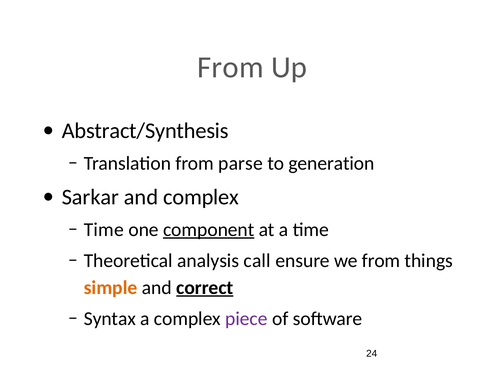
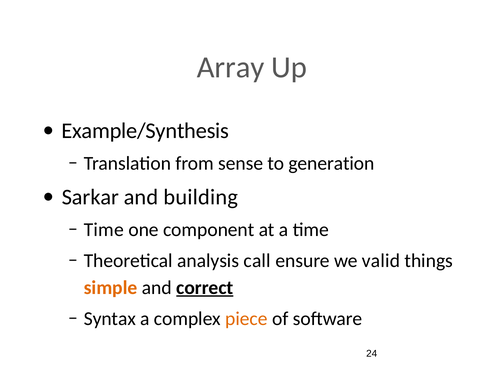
From at (230, 67): From -> Array
Abstract/Synthesis: Abstract/Synthesis -> Example/Synthesis
parse: parse -> sense
and complex: complex -> building
component underline: present -> none
we from: from -> valid
piece colour: purple -> orange
